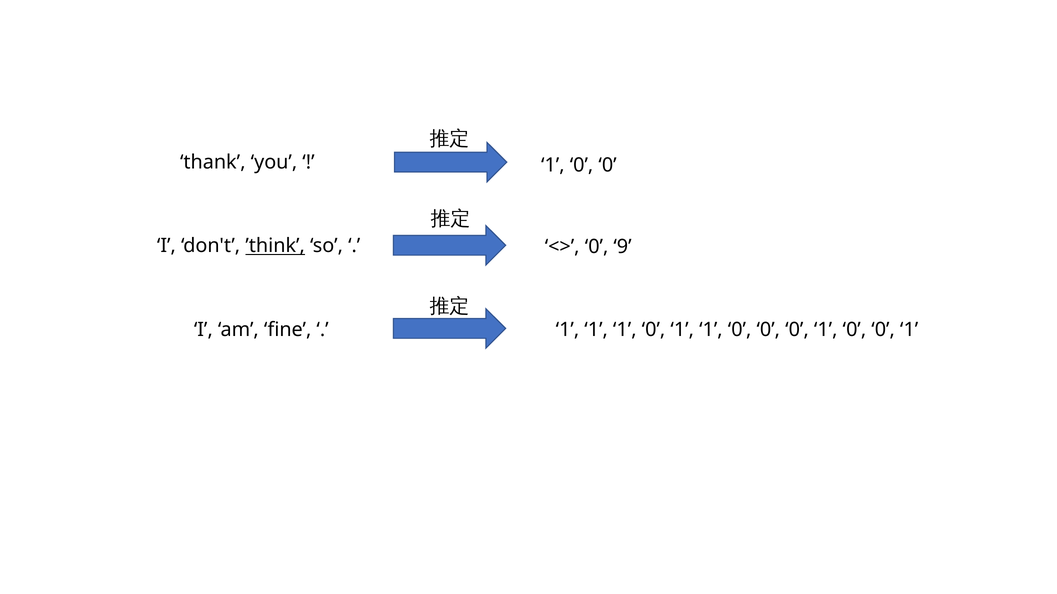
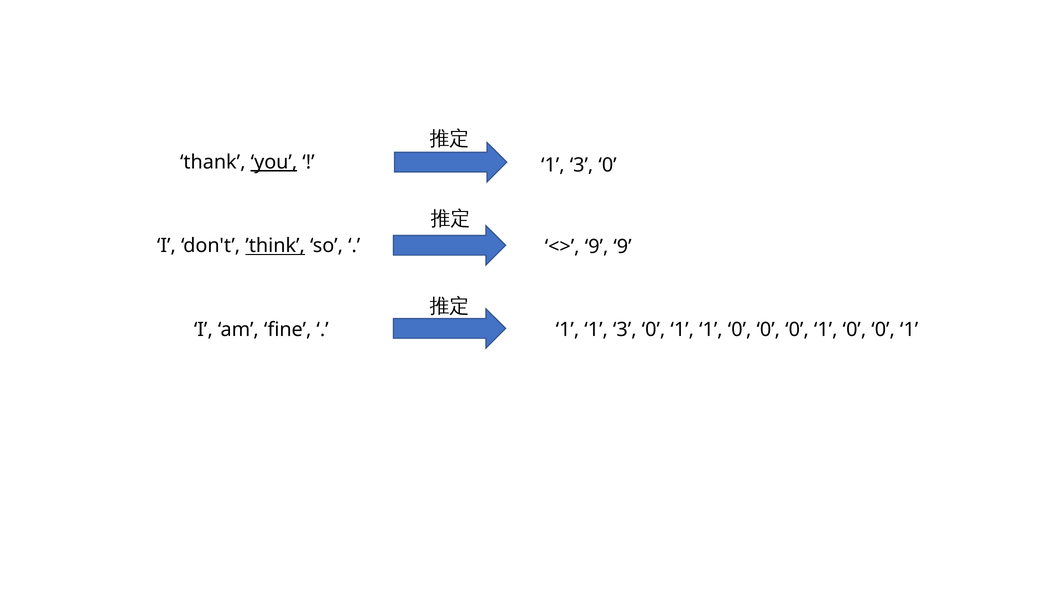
you underline: none -> present
0 at (582, 165): 0 -> 3
0 at (597, 247): 0 -> 9
1 1 1: 1 -> 3
